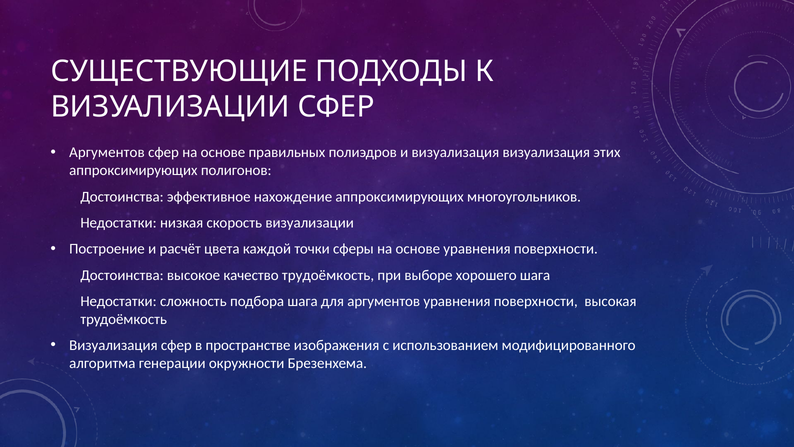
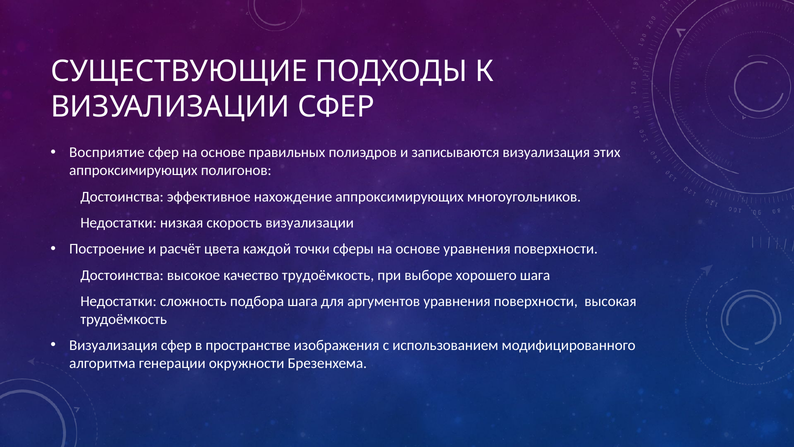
Аргументов at (107, 152): Аргументов -> Восприятие
и визуализация: визуализация -> записываются
